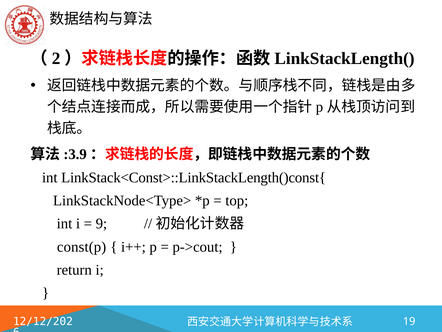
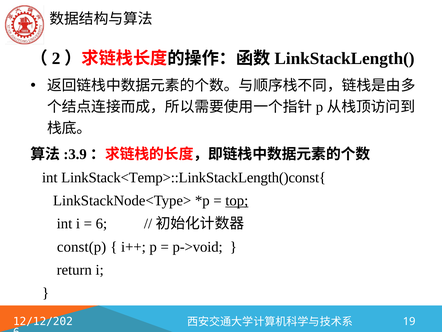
LinkStack<Const>::LinkStackLength()const{: LinkStack<Const>::LinkStackLength()const{ -> LinkStack<Temp>::LinkStackLength()const{
top underline: none -> present
9 at (101, 223): 9 -> 6
p->cout: p->cout -> p->void
